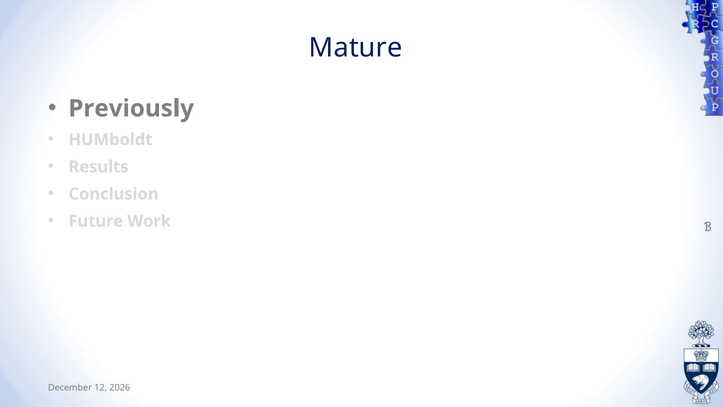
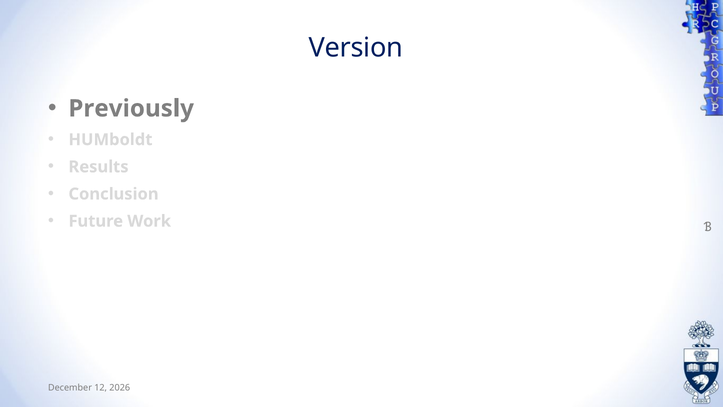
Mature: Mature -> Version
